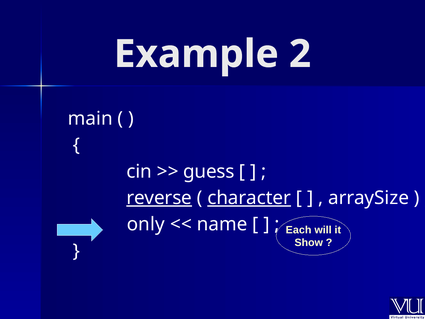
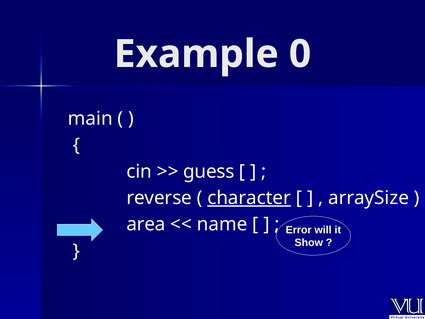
2: 2 -> 0
reverse underline: present -> none
only: only -> area
Each: Each -> Error
